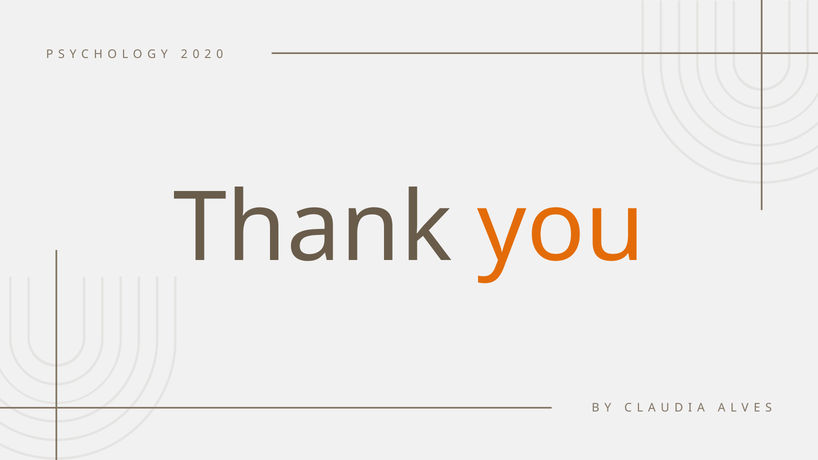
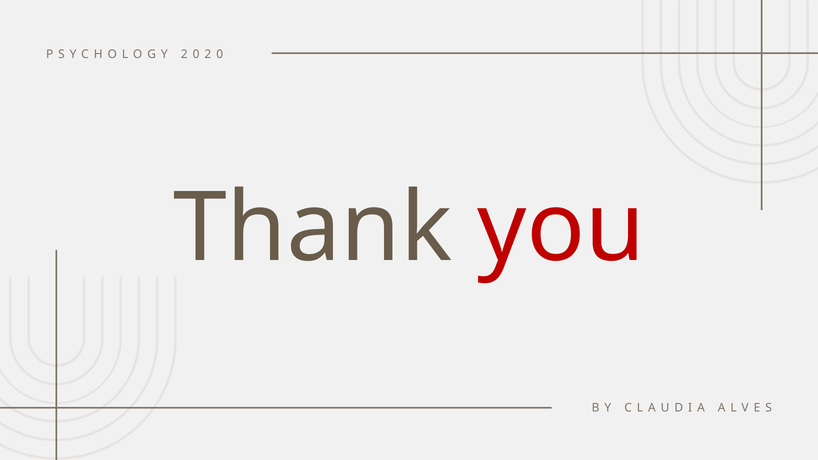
you colour: orange -> red
